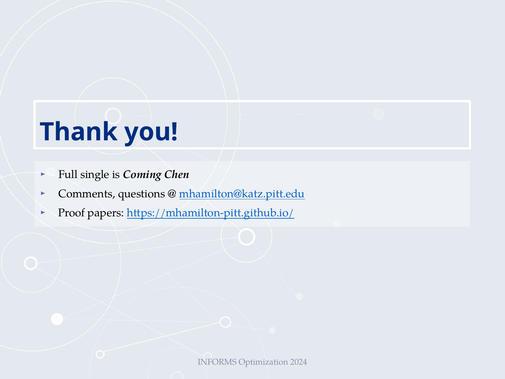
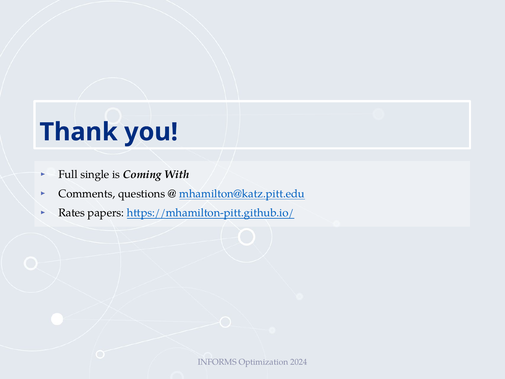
Chen: Chen -> With
Proof: Proof -> Rates
